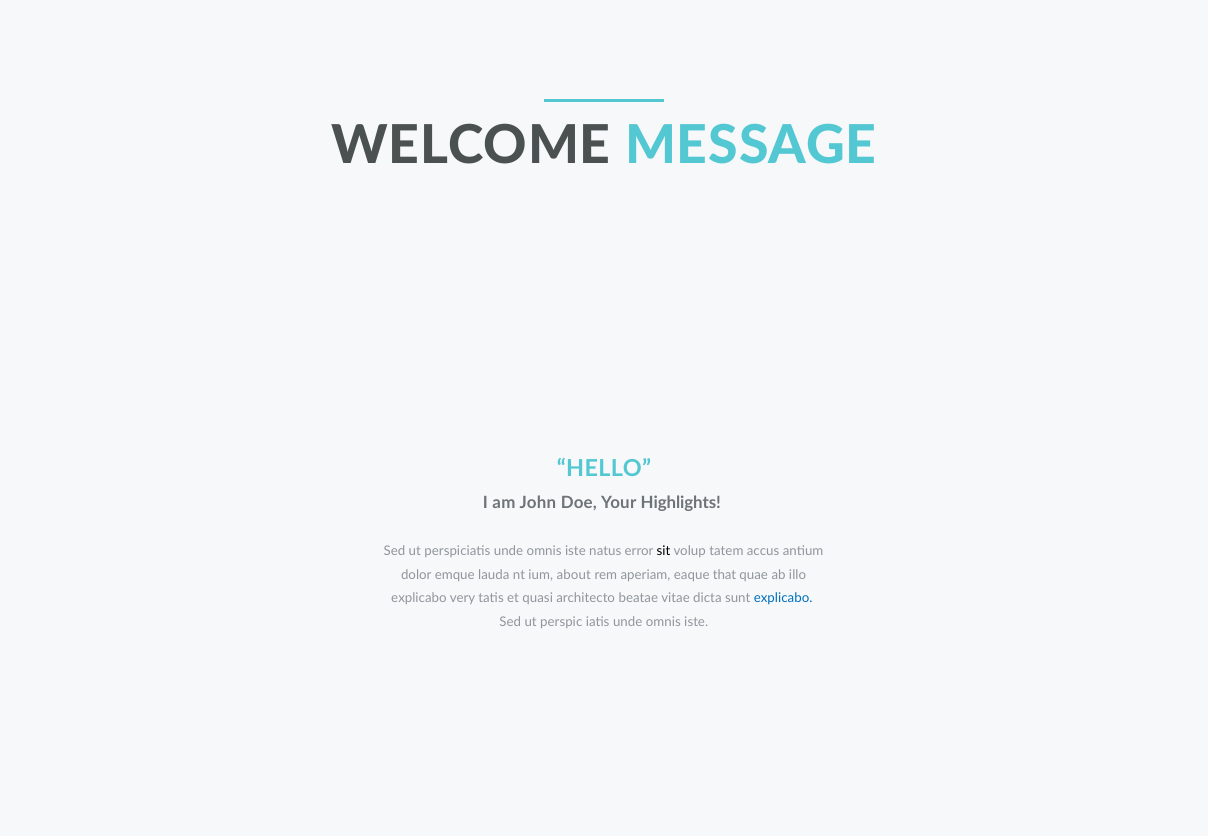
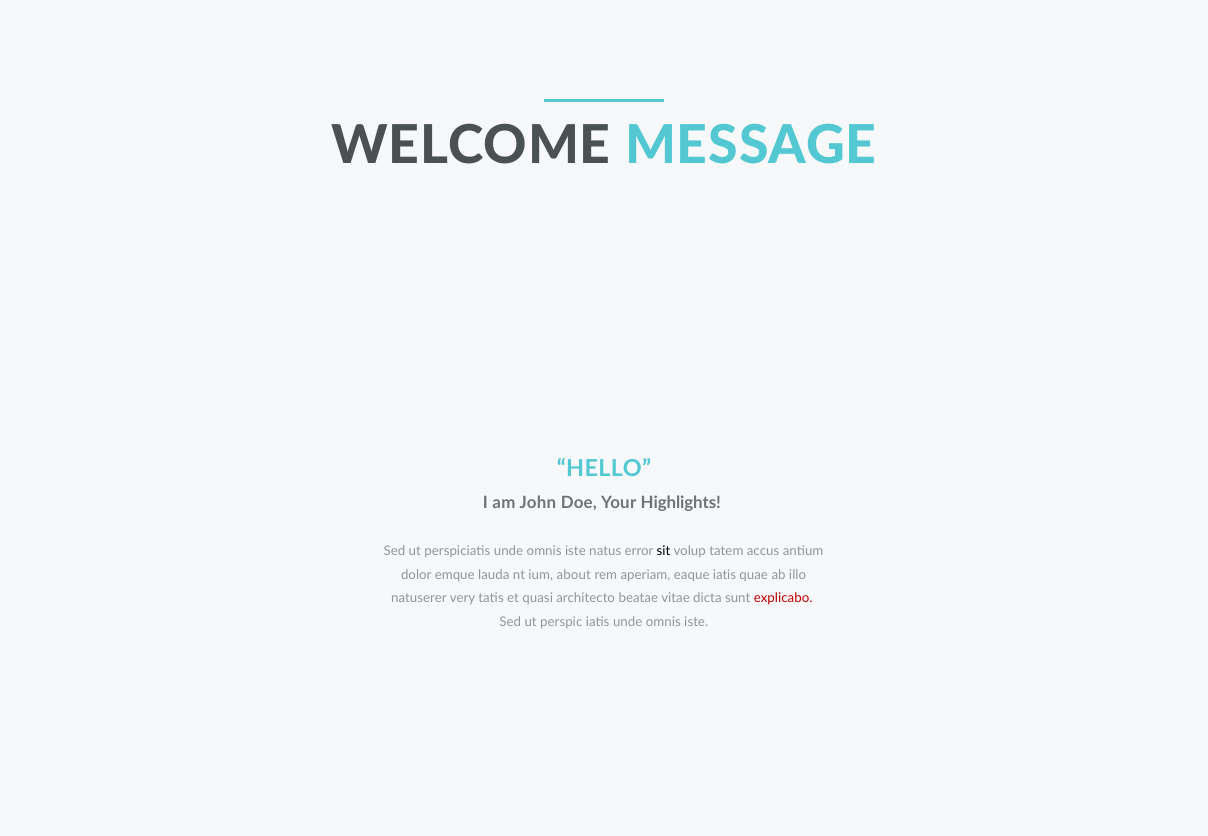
eaque that: that -> iatis
explicabo at (419, 599): explicabo -> natuserer
explicabo at (783, 599) colour: blue -> red
